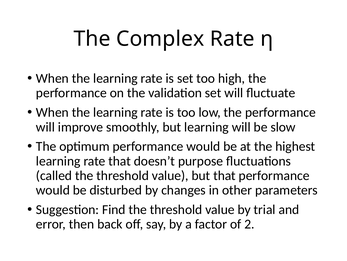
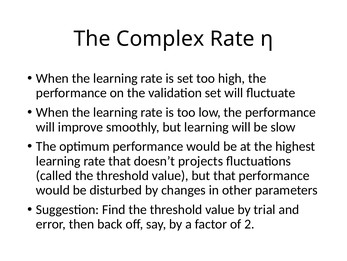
purpose: purpose -> projects
